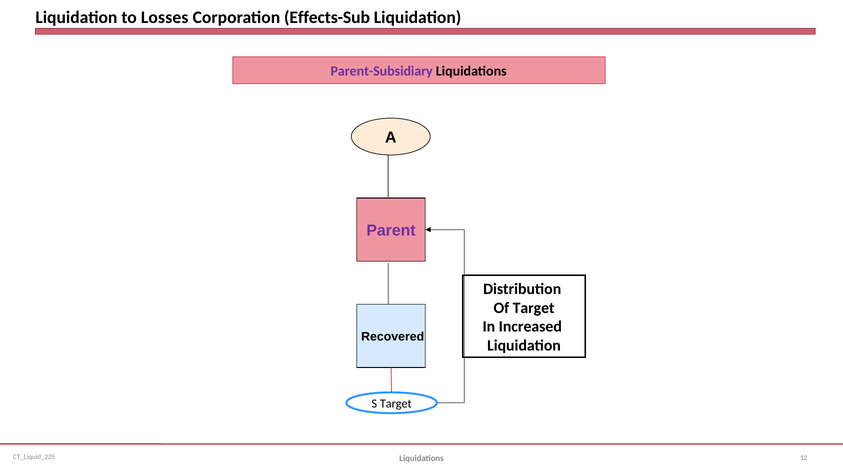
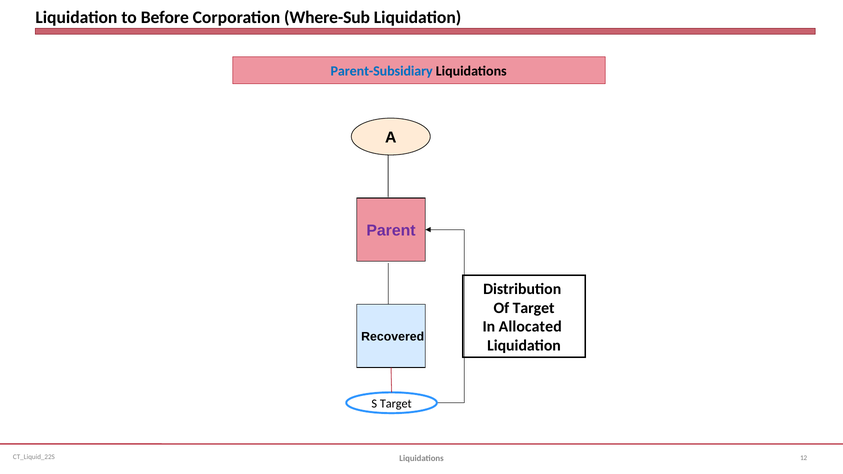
Losses: Losses -> Before
Effects-Sub: Effects-Sub -> Where-Sub
Parent-Subsidiary colour: purple -> blue
Increased: Increased -> Allocated
